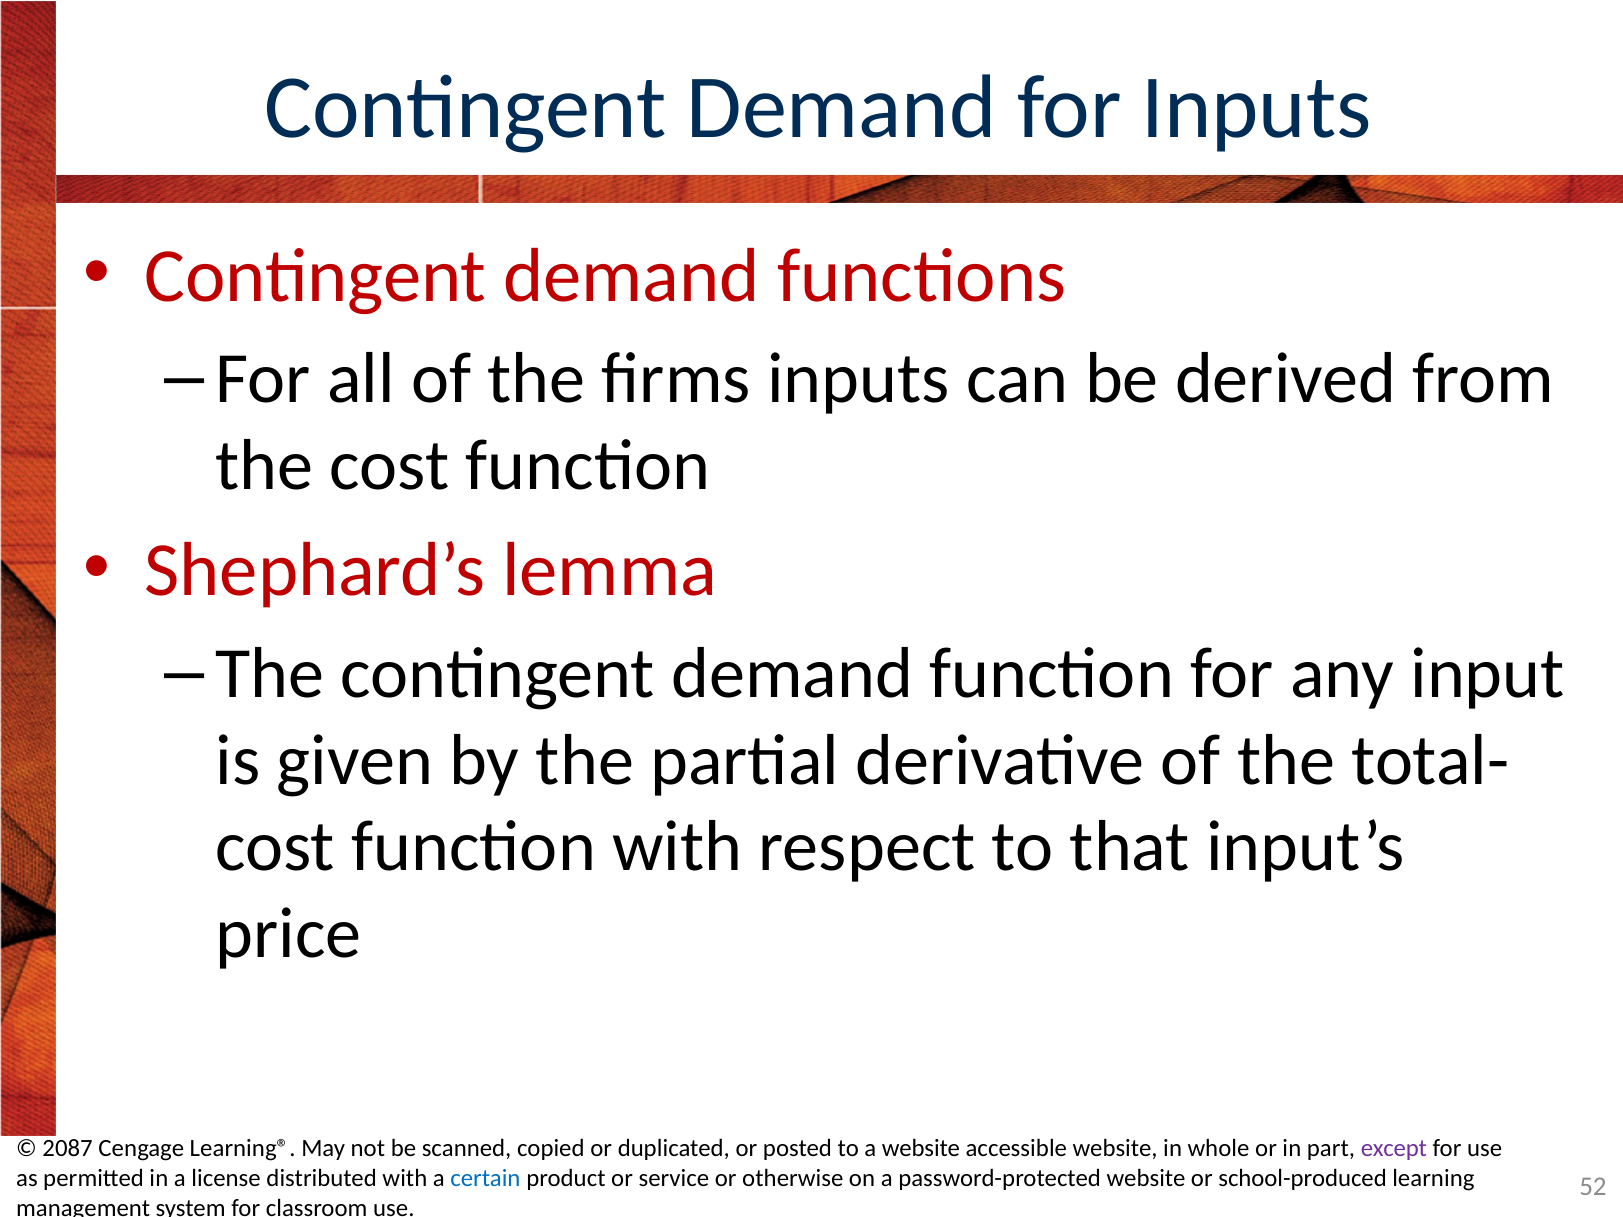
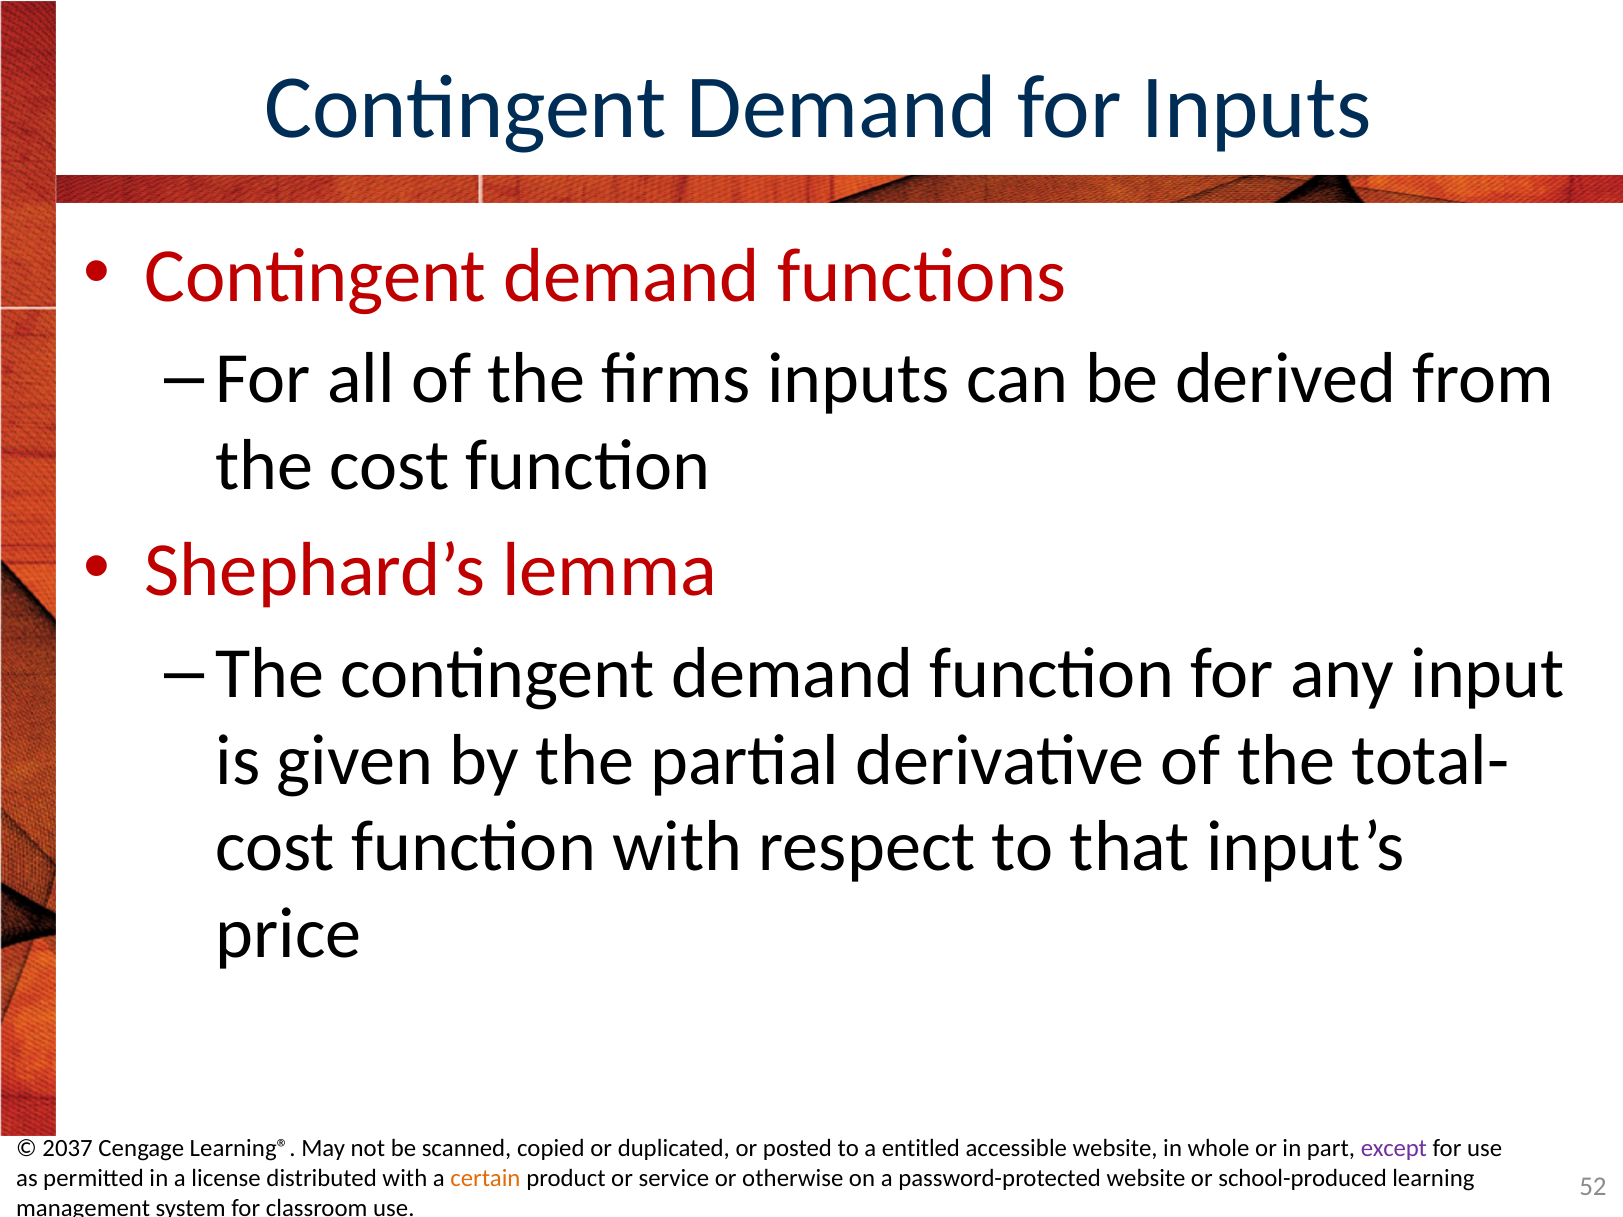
2087: 2087 -> 2037
a website: website -> entitled
certain colour: blue -> orange
